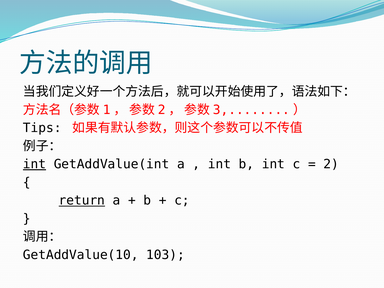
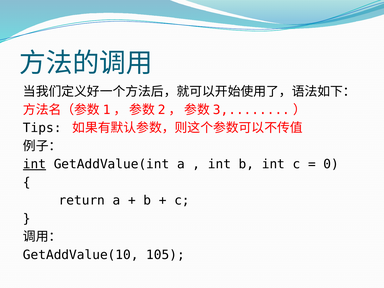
2: 2 -> 0
return underline: present -> none
103: 103 -> 105
